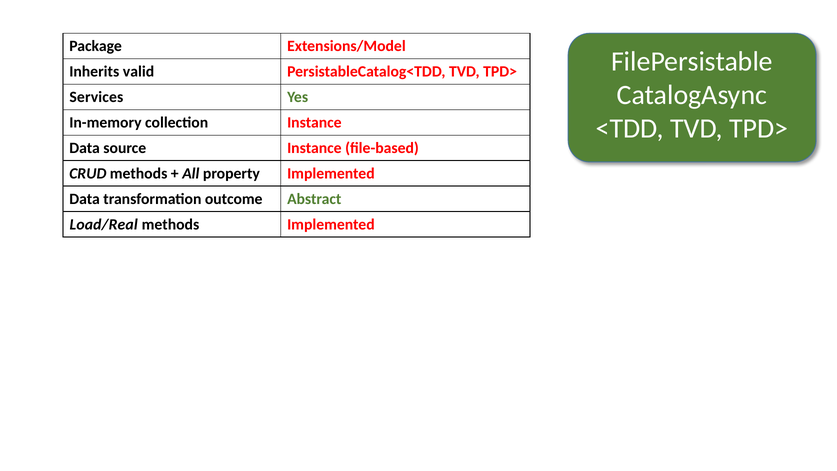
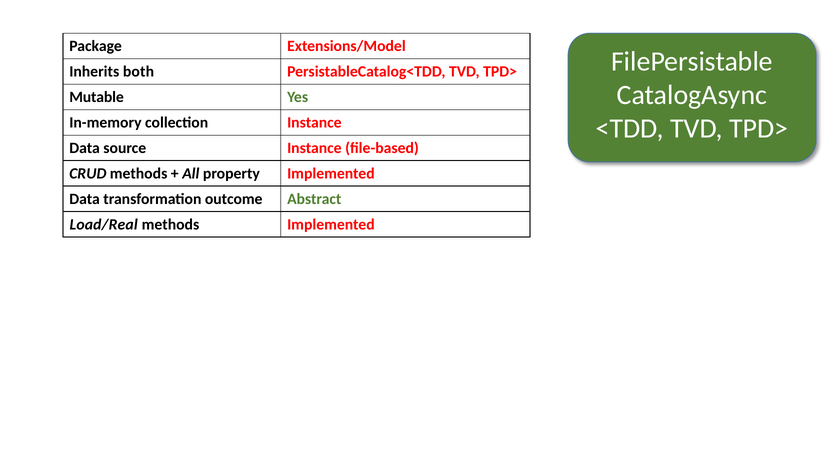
valid: valid -> both
Services: Services -> Mutable
